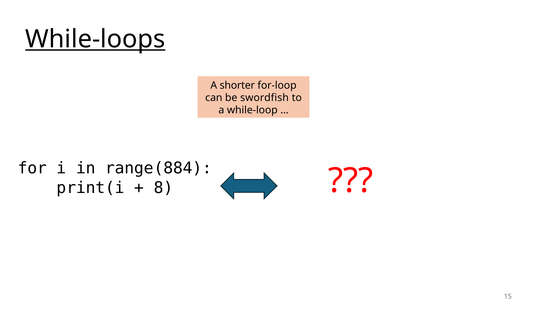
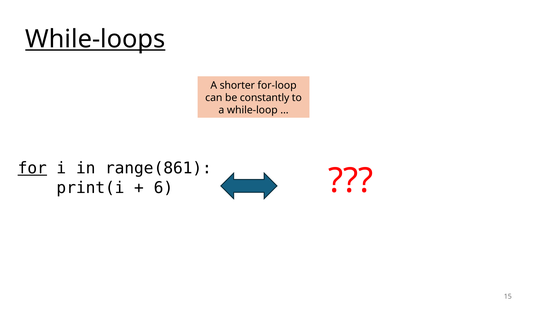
swordfish: swordfish -> constantly
for underline: none -> present
range(884: range(884 -> range(861
8: 8 -> 6
